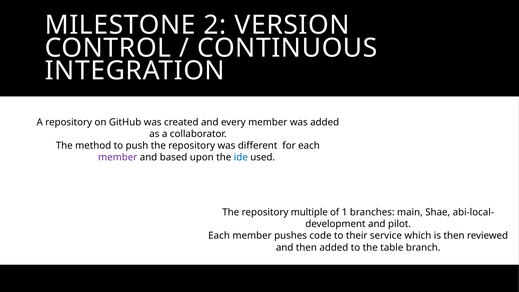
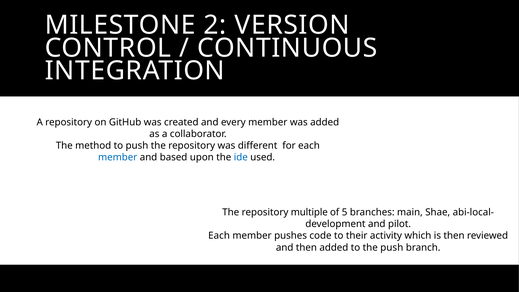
member at (118, 157) colour: purple -> blue
1: 1 -> 5
service: service -> activity
the table: table -> push
